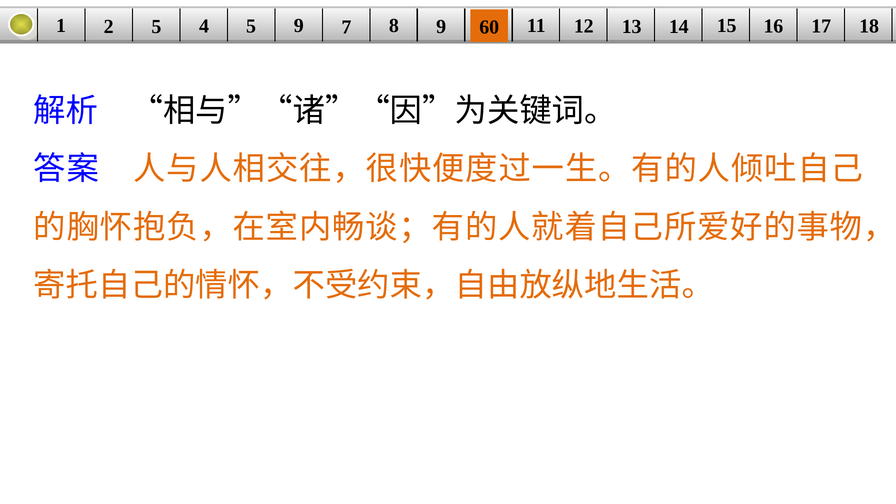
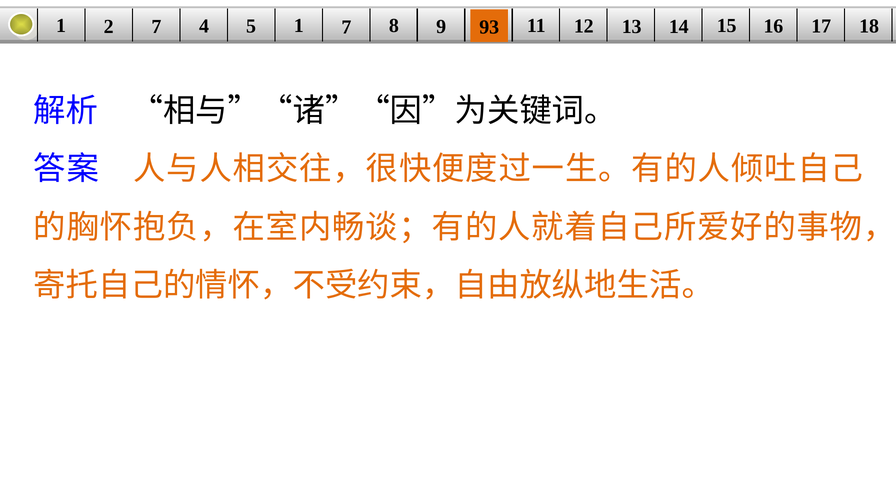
2 5: 5 -> 7
5 9: 9 -> 1
60: 60 -> 93
